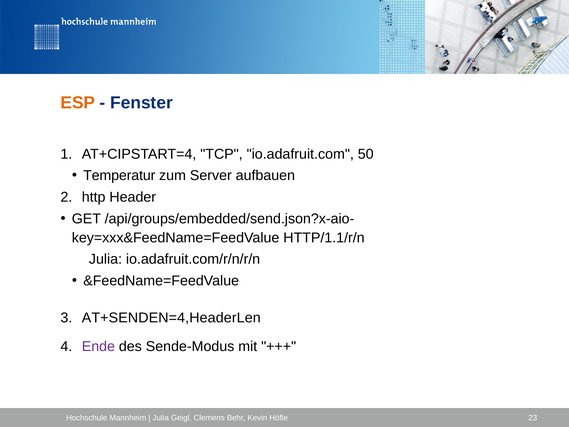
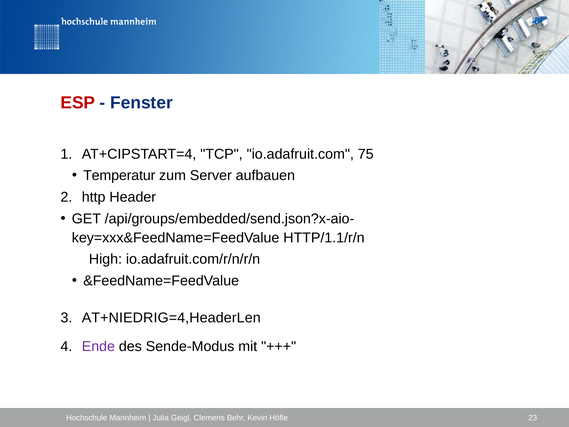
ESP colour: orange -> red
50: 50 -> 75
Julia at (105, 259): Julia -> High
AT+SENDEN=4,HeaderLen: AT+SENDEN=4,HeaderLen -> AT+NIEDRIG=4,HeaderLen
